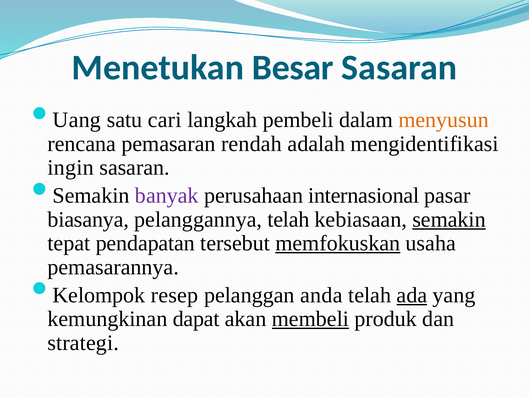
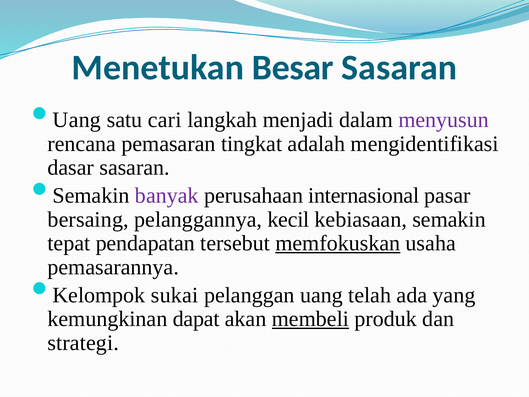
pembeli: pembeli -> menjadi
menyusun colour: orange -> purple
rendah: rendah -> tingkat
ingin: ingin -> dasar
biasanya: biasanya -> bersaing
pelanggannya telah: telah -> kecil
semakin at (449, 219) underline: present -> none
resep: resep -> sukai
pelanggan anda: anda -> uang
ada underline: present -> none
